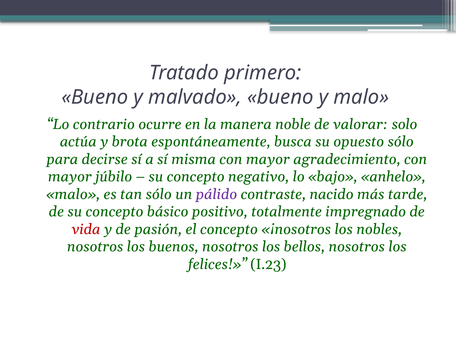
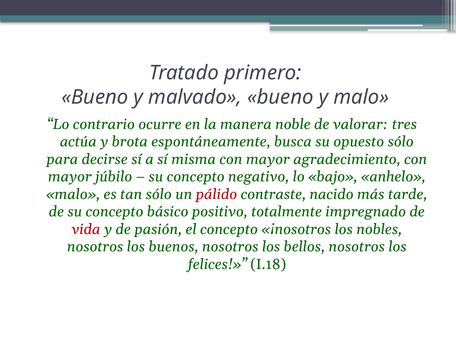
solo: solo -> tres
pálido colour: purple -> red
I.23: I.23 -> I.18
